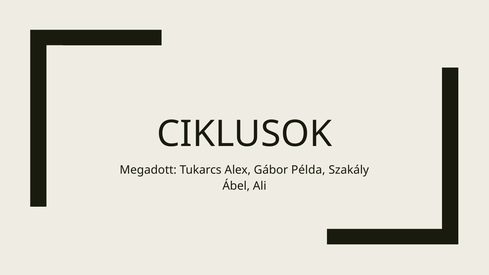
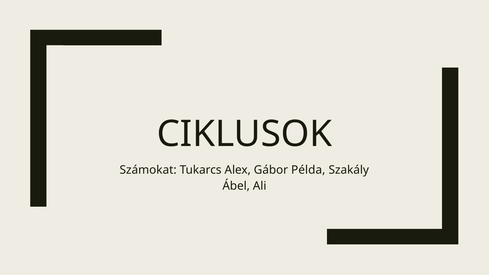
Megadott: Megadott -> Számokat
